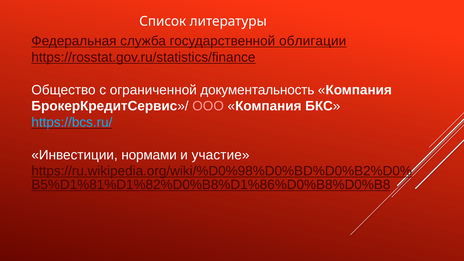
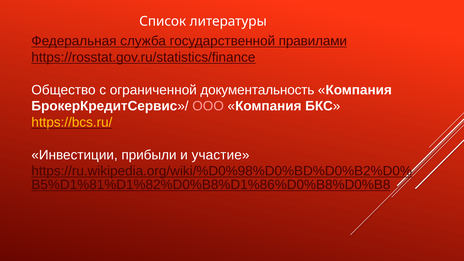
облигации: облигации -> правилами
https://bcs.ru/ colour: light blue -> yellow
нормами: нормами -> прибыли
